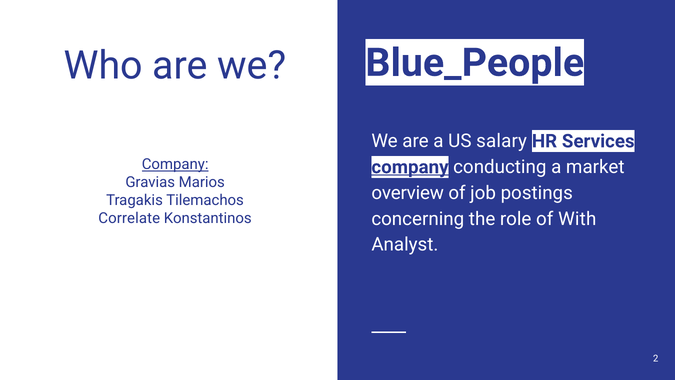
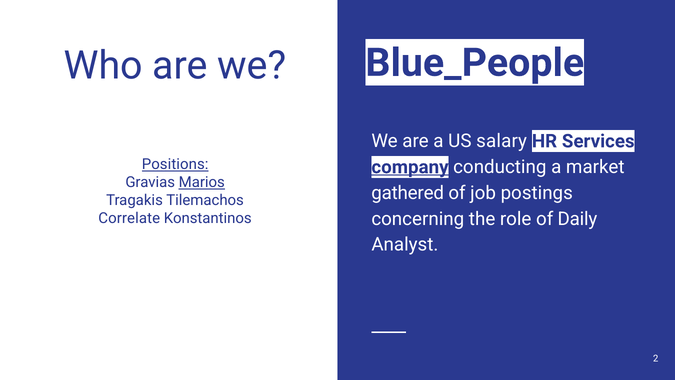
Company at (175, 164): Company -> Positions
Marios underline: none -> present
overview: overview -> gathered
With: With -> Daily
